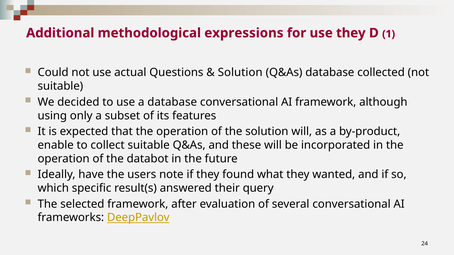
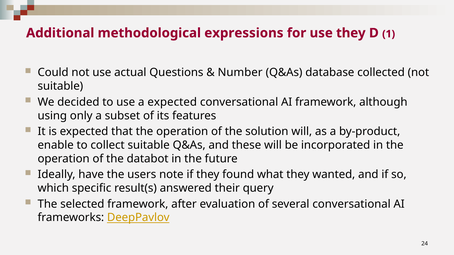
Solution at (240, 73): Solution -> Number
a database: database -> expected
